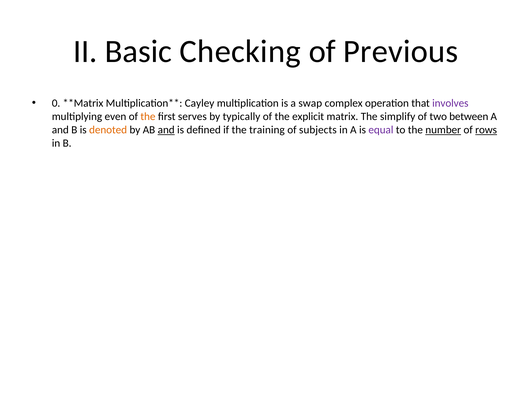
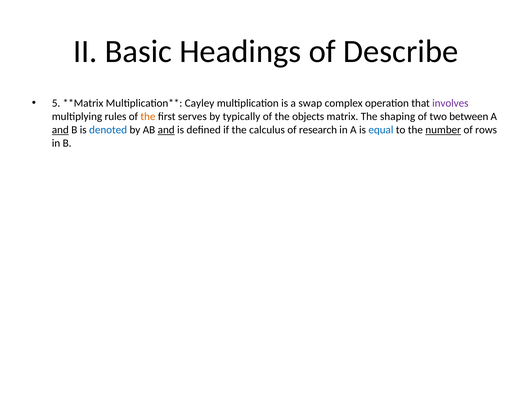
Checking: Checking -> Headings
Previous: Previous -> Describe
0: 0 -> 5
even: even -> rules
explicit: explicit -> objects
simplify: simplify -> shaping
and at (60, 130) underline: none -> present
denoted colour: orange -> blue
training: training -> calculus
subjects: subjects -> research
equal colour: purple -> blue
rows underline: present -> none
